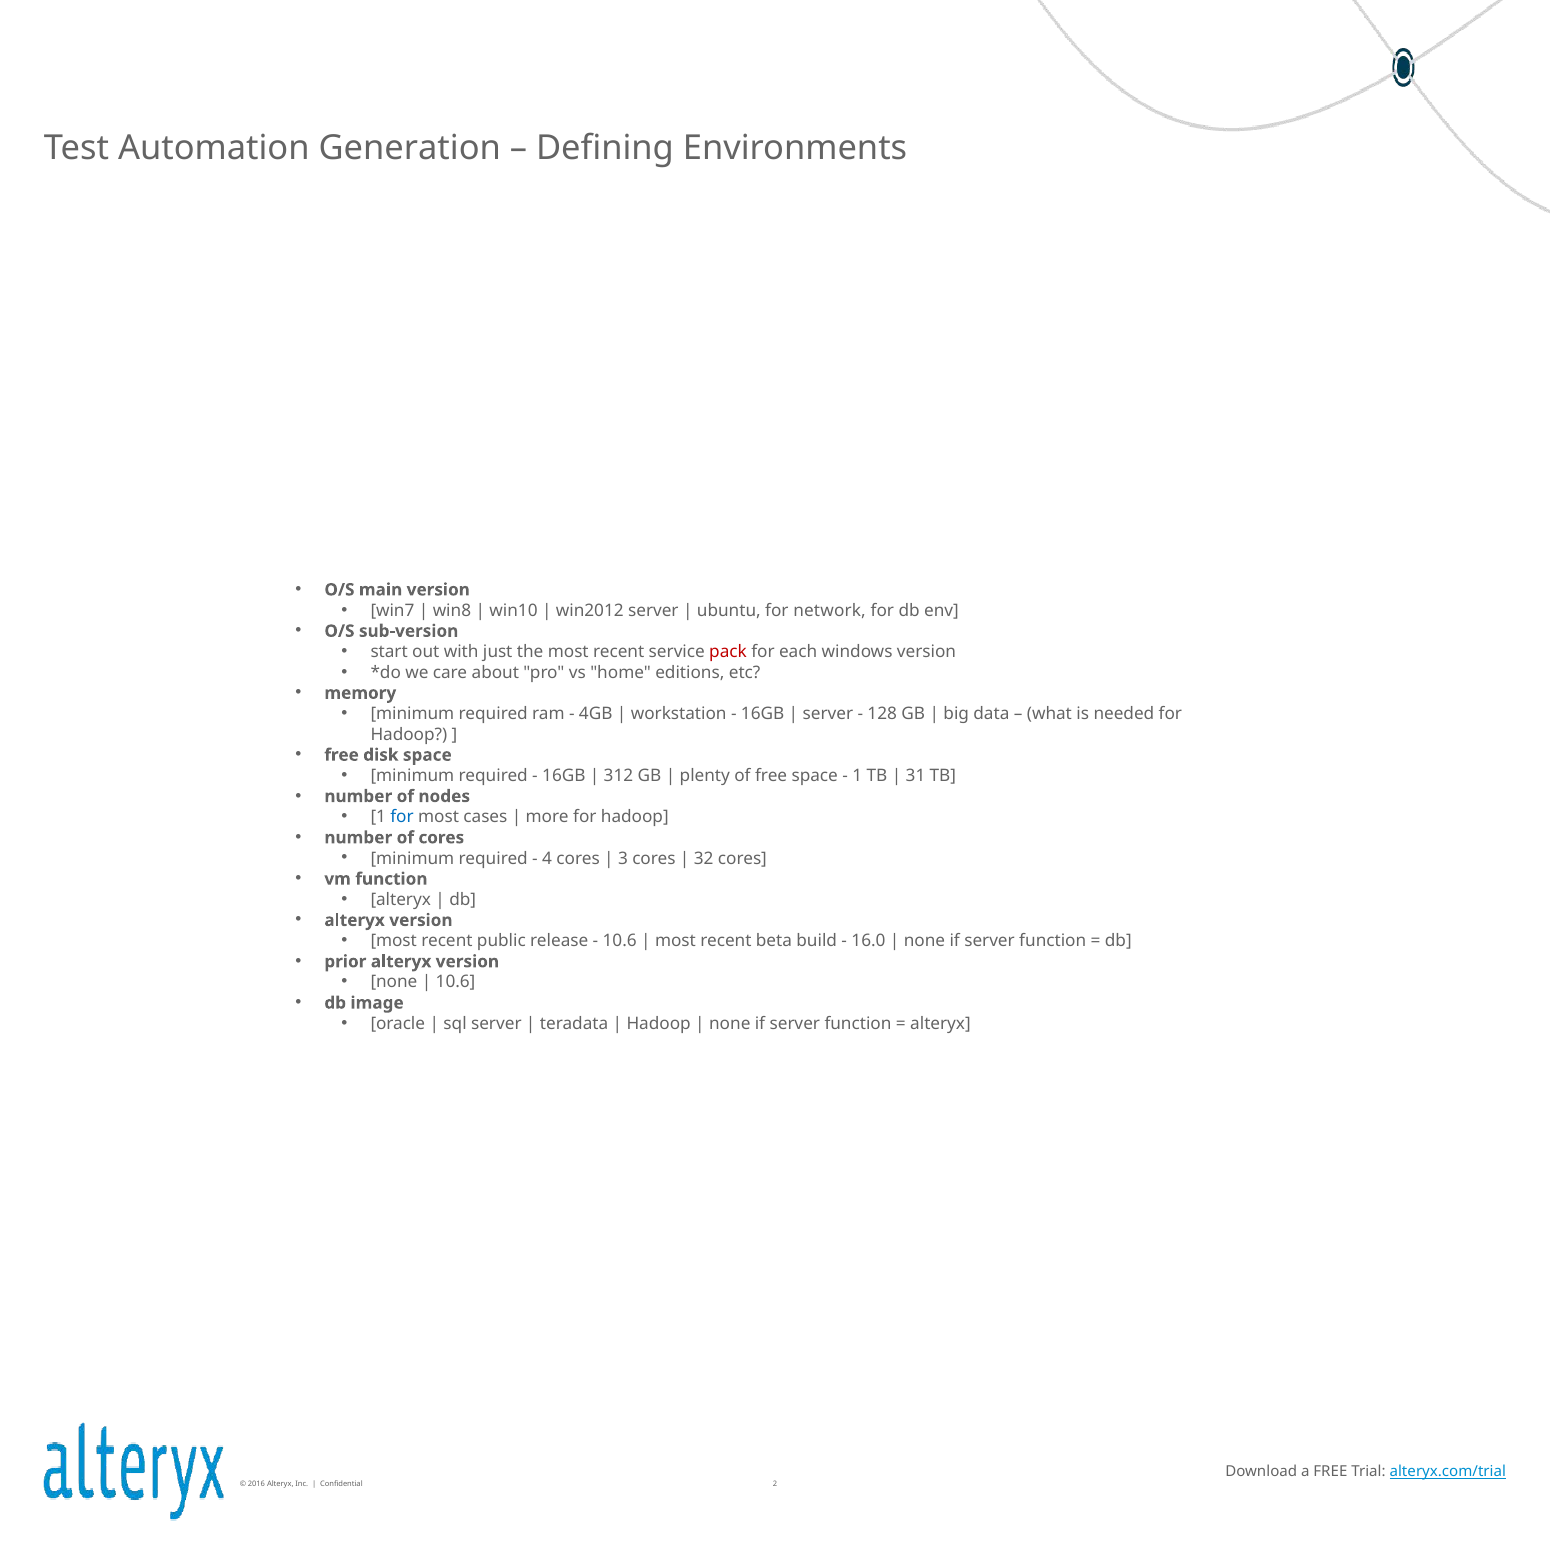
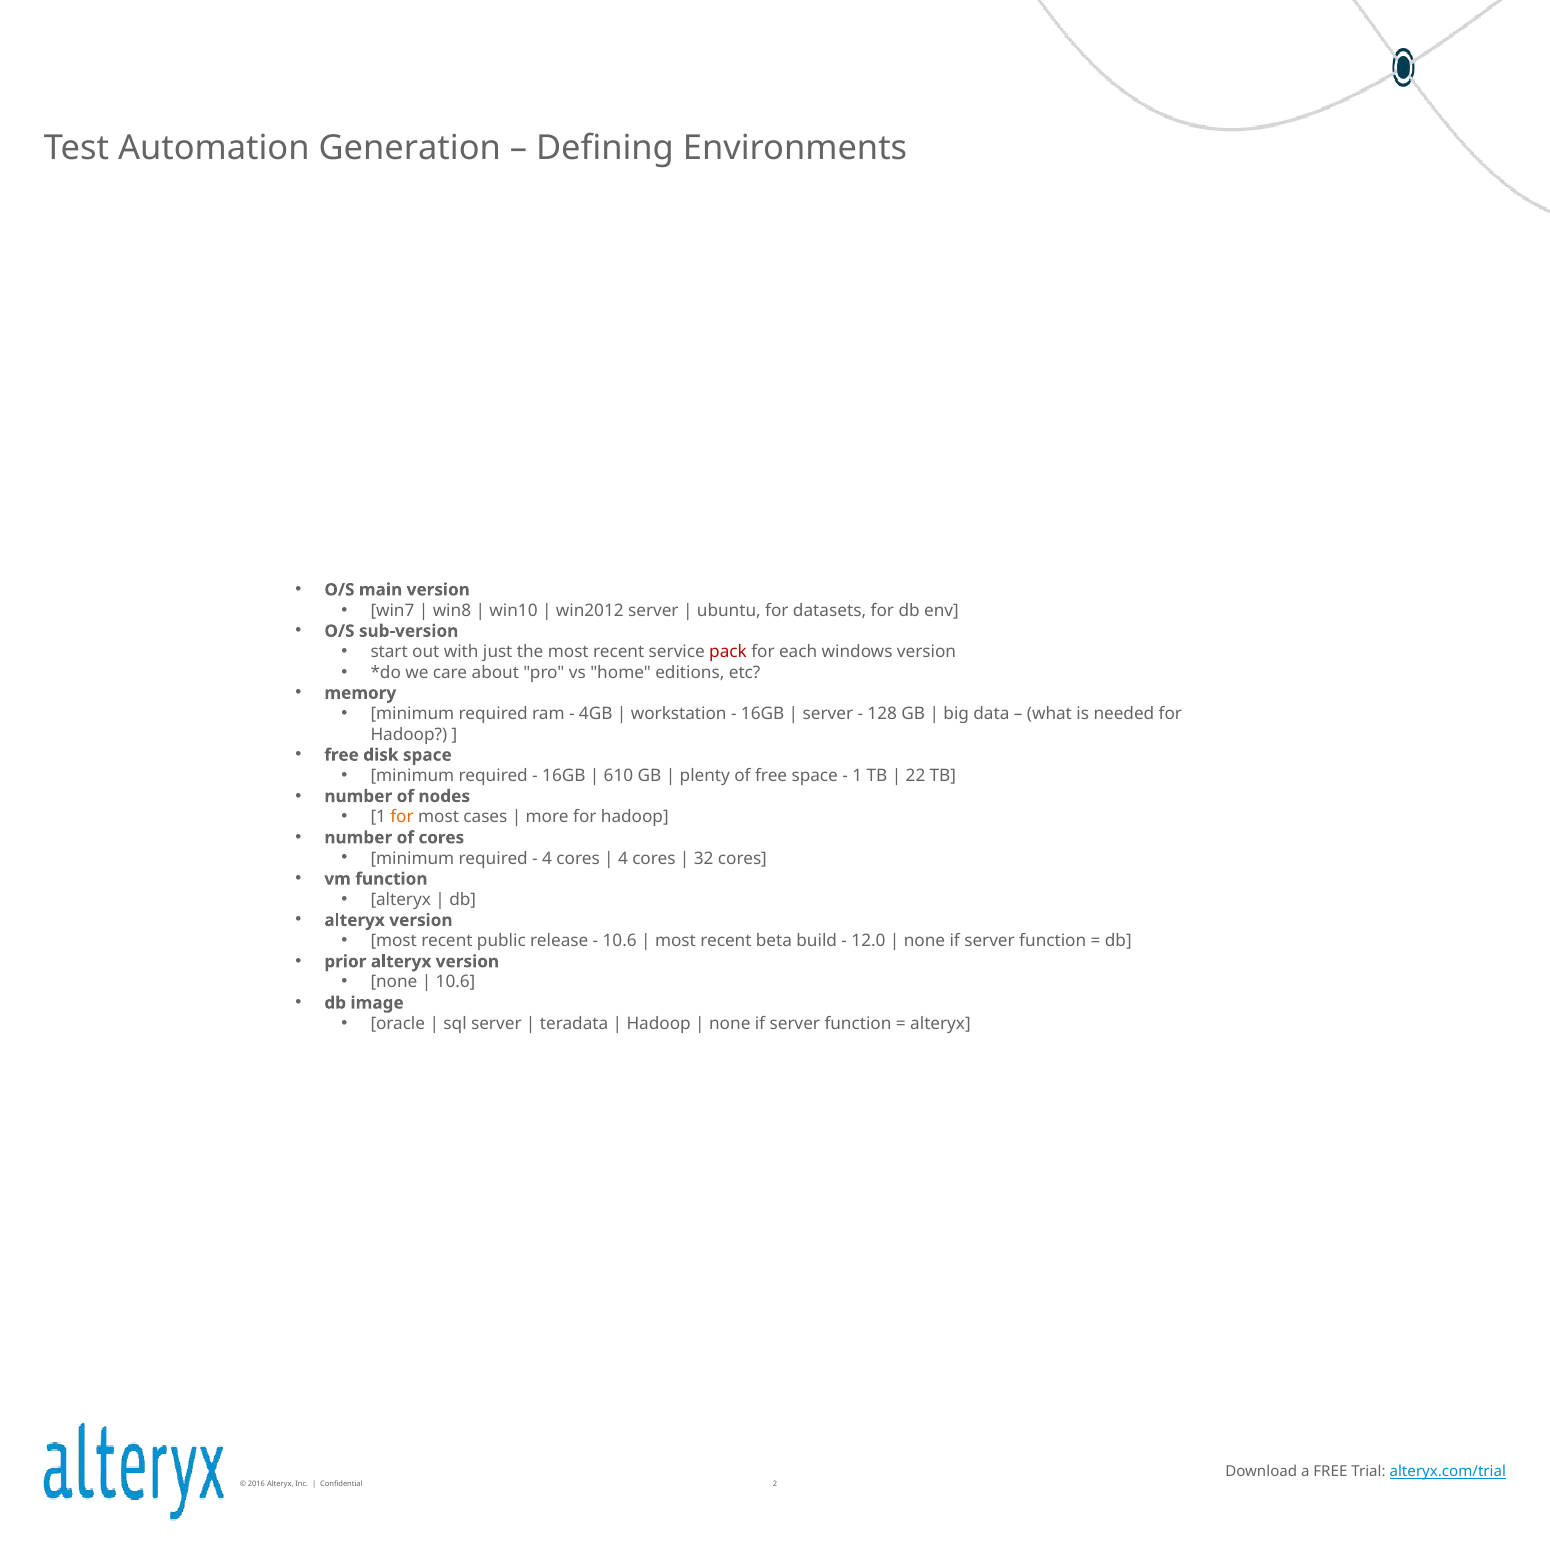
network: network -> datasets
312: 312 -> 610
31: 31 -> 22
for at (402, 817) colour: blue -> orange
3 at (623, 858): 3 -> 4
16.0: 16.0 -> 12.0
